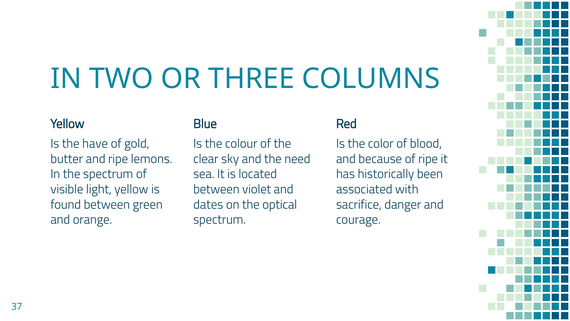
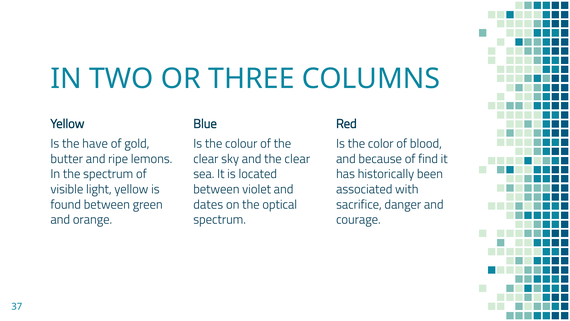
and the need: need -> clear
of ripe: ripe -> find
